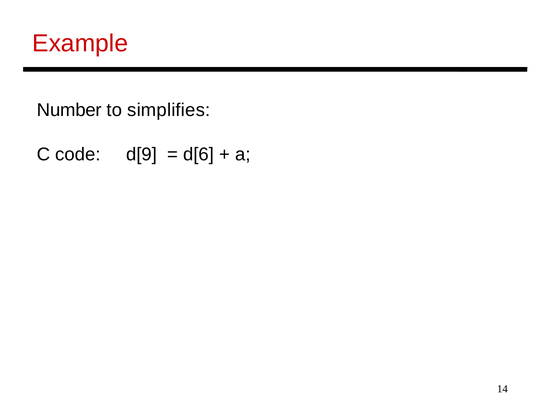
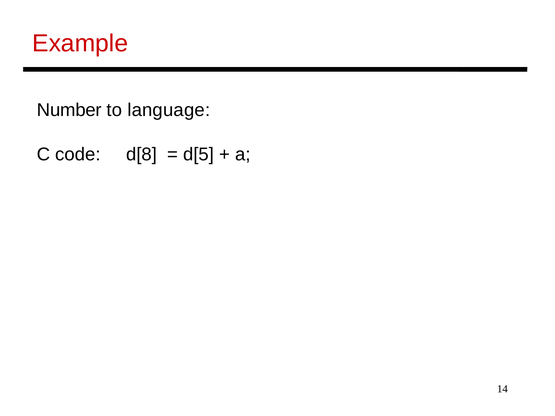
simplifies: simplifies -> language
d[9: d[9 -> d[8
d[6: d[6 -> d[5
